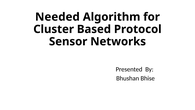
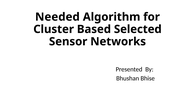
Protocol: Protocol -> Selected
